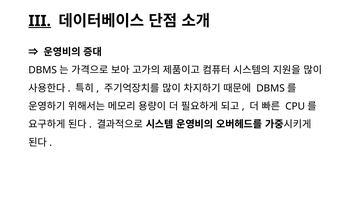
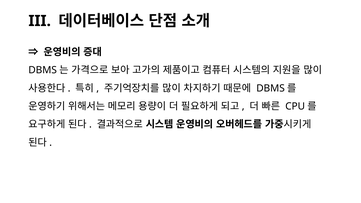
III underline: present -> none
